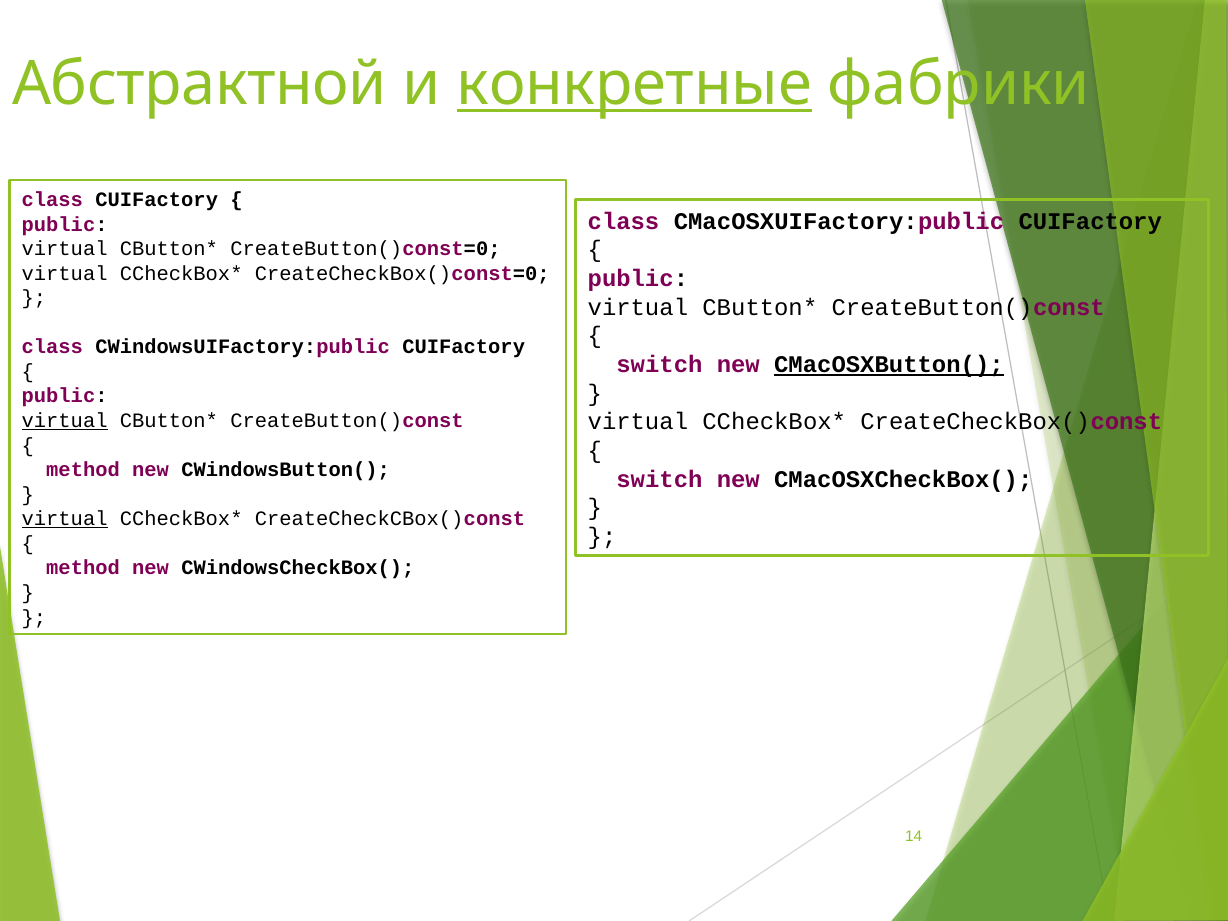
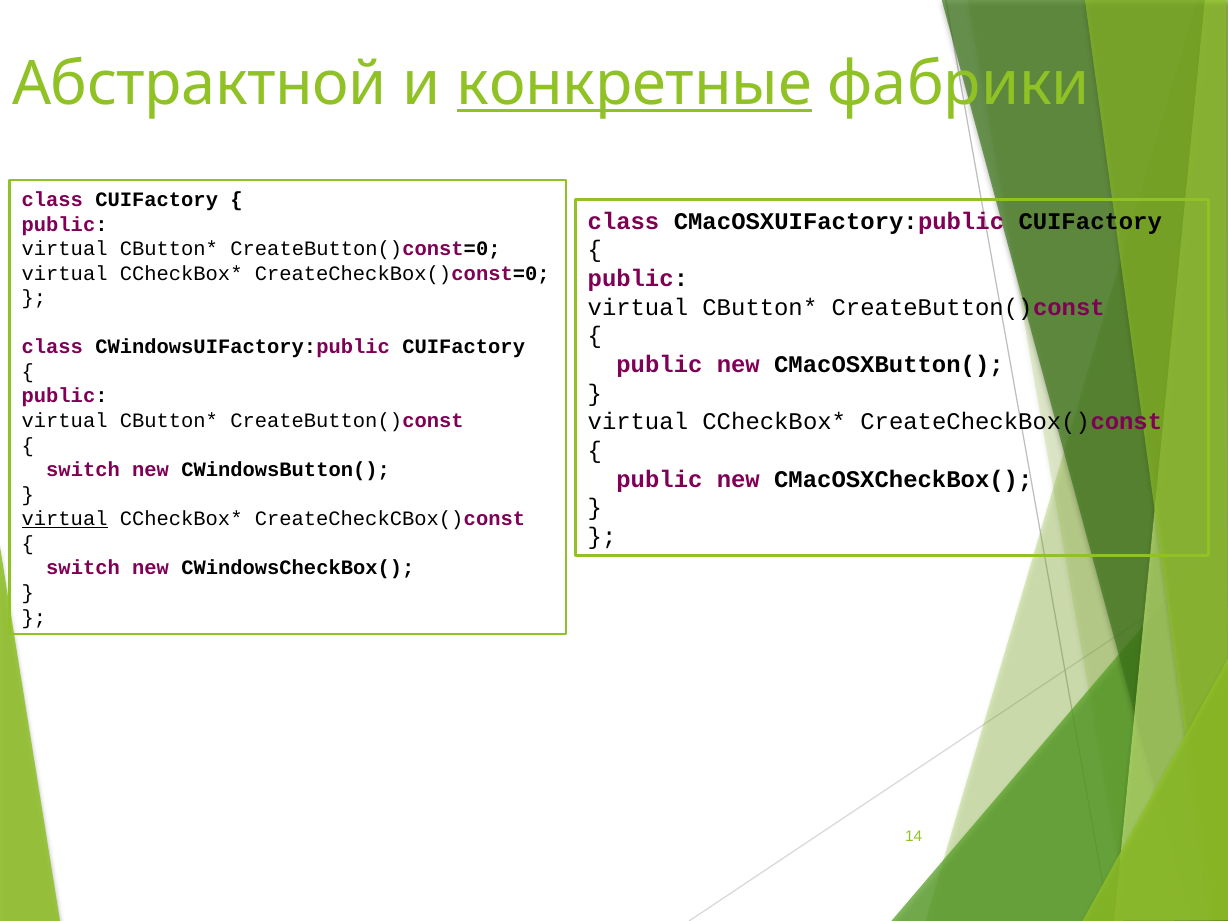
switch at (659, 365): switch -> public
CMacOSXButton( underline: present -> none
virtual at (65, 421) underline: present -> none
method at (83, 470): method -> switch
switch at (659, 479): switch -> public
method at (83, 568): method -> switch
